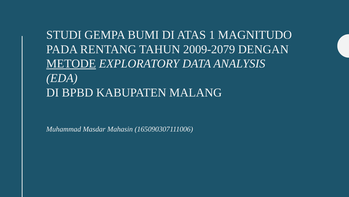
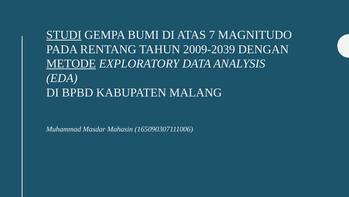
STUDI underline: none -> present
1: 1 -> 7
2009-2079: 2009-2079 -> 2009-2039
